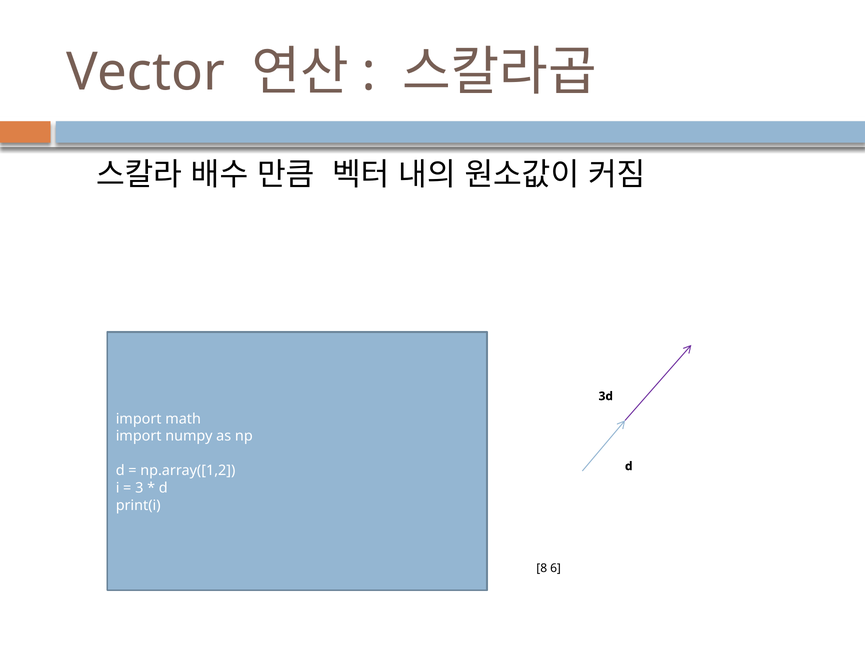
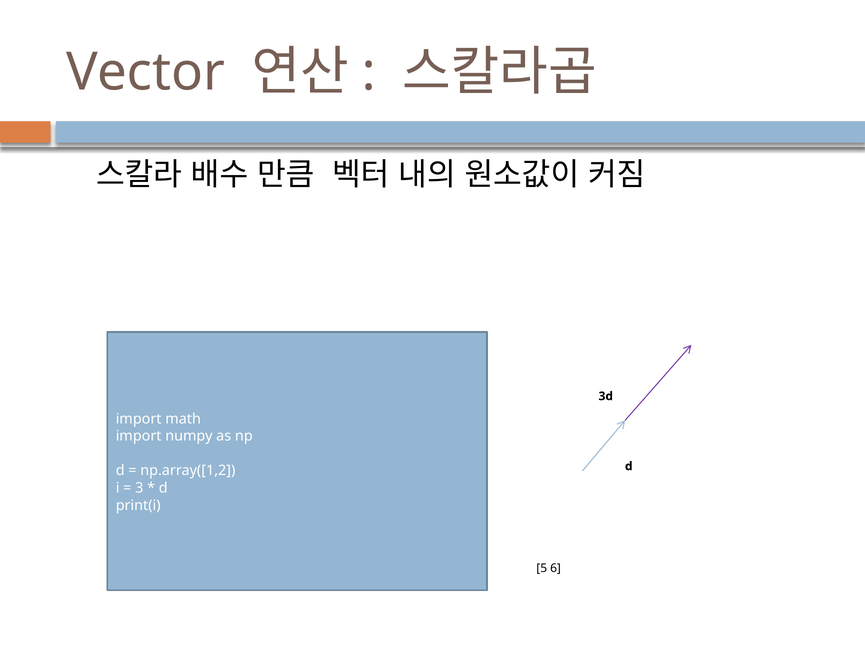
8: 8 -> 5
